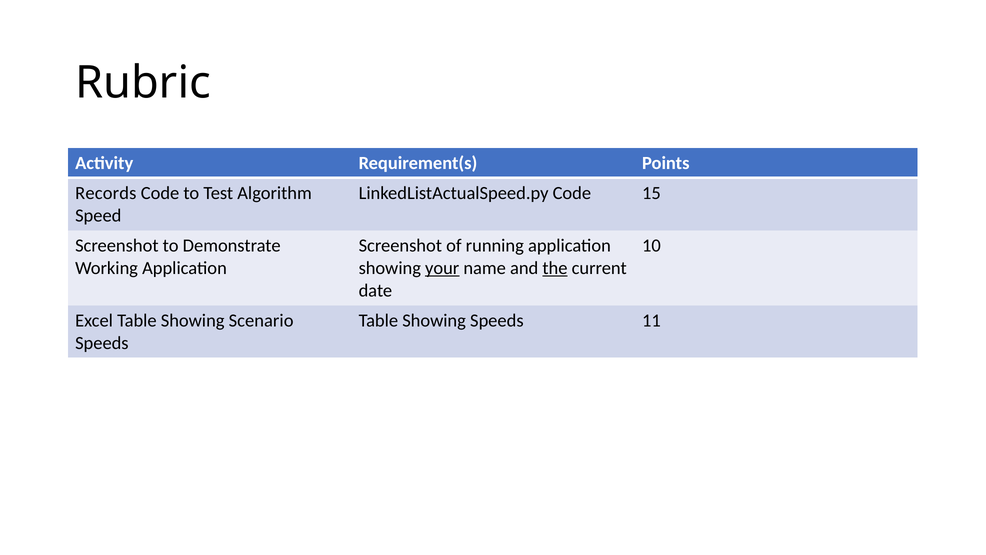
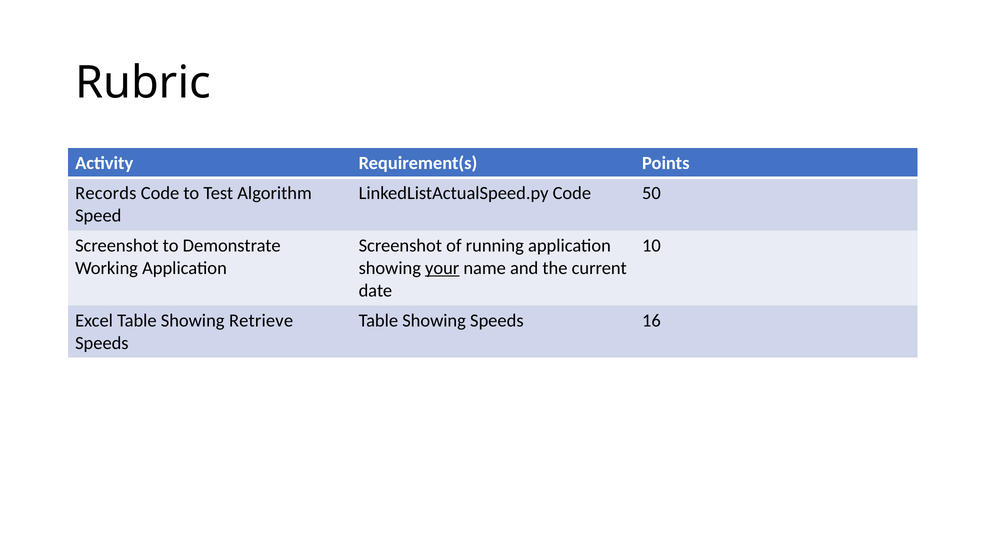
15: 15 -> 50
the underline: present -> none
Scenario: Scenario -> Retrieve
11: 11 -> 16
